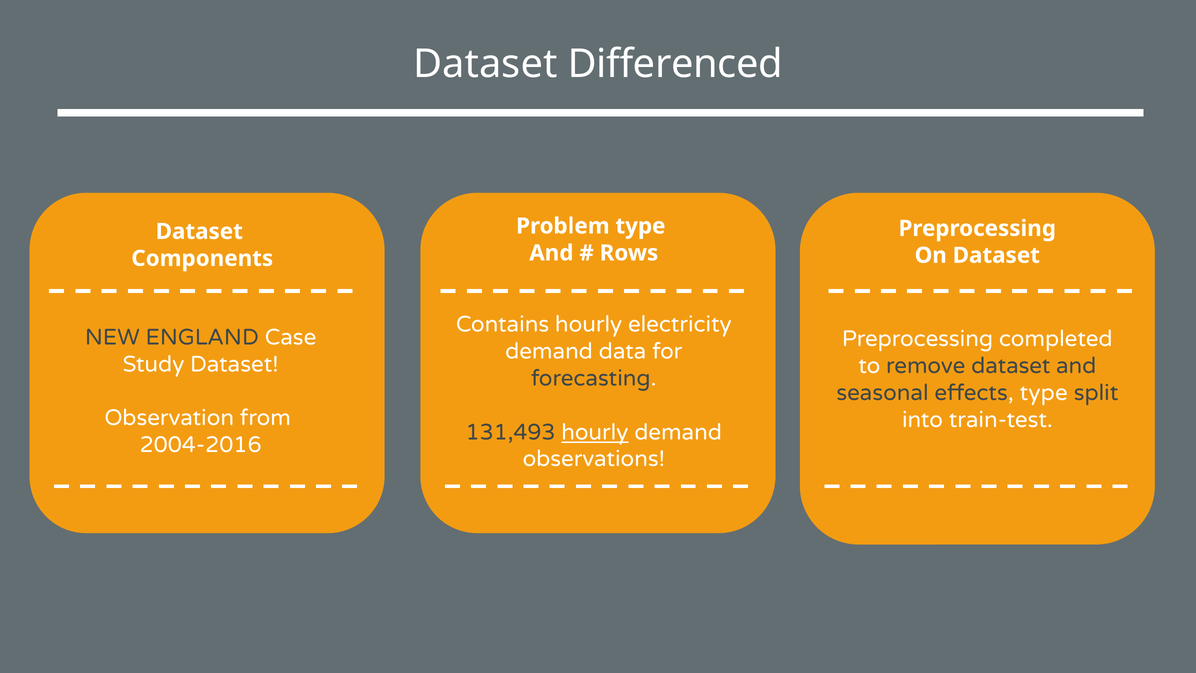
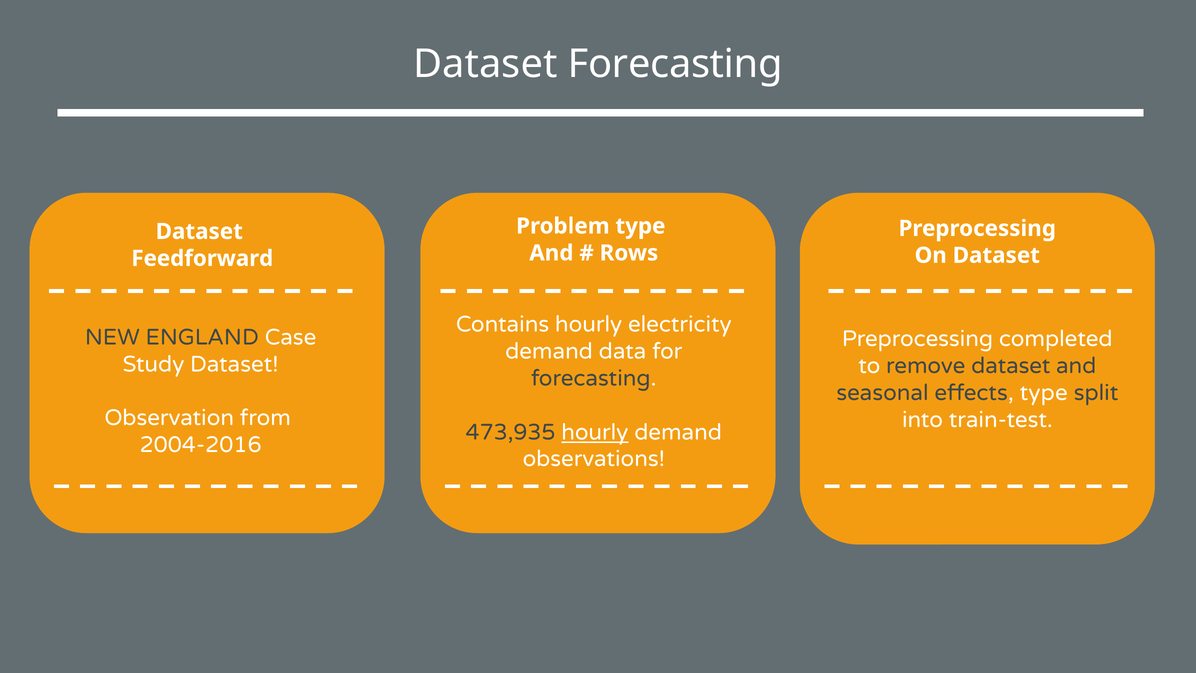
Dataset Differenced: Differenced -> Forecasting
Components: Components -> Feedforward
131,493: 131,493 -> 473,935
